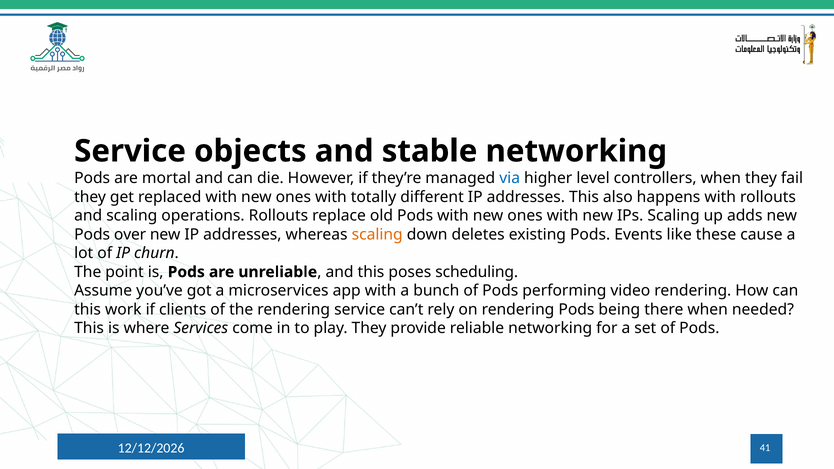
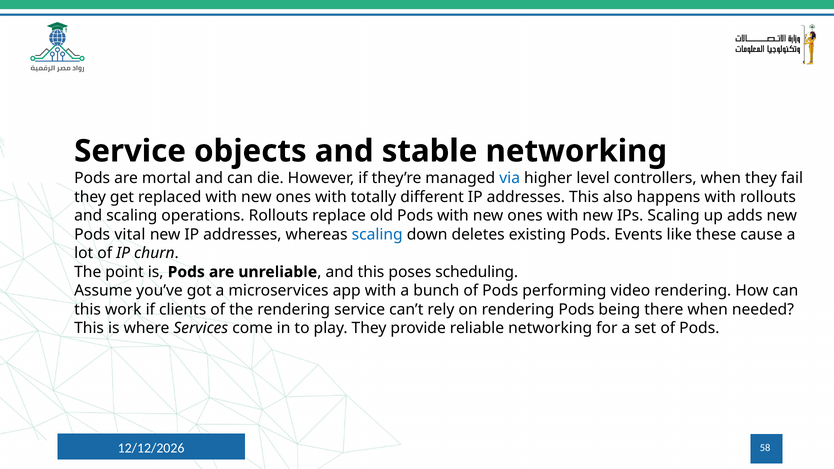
over: over -> vital
scaling at (377, 235) colour: orange -> blue
41: 41 -> 58
